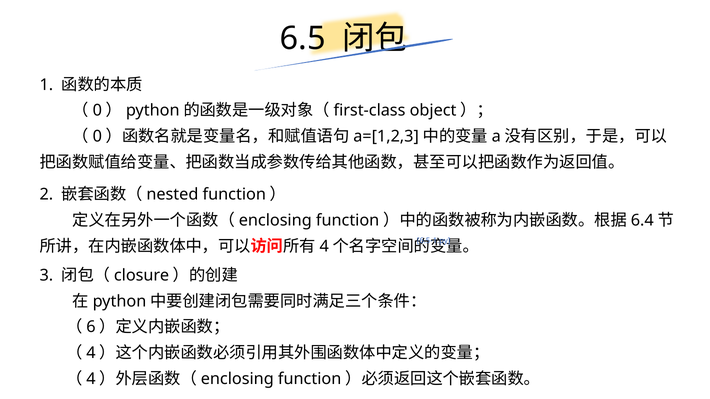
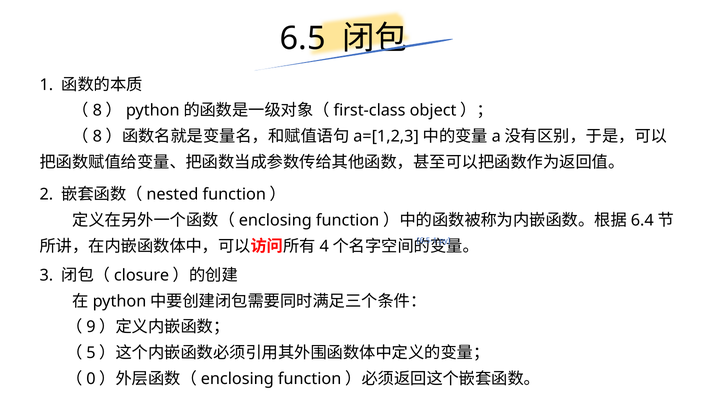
0 at (97, 111): 0 -> 8
0 at (97, 137): 0 -> 8
6: 6 -> 9
4 at (91, 353): 4 -> 5
4 at (91, 379): 4 -> 0
